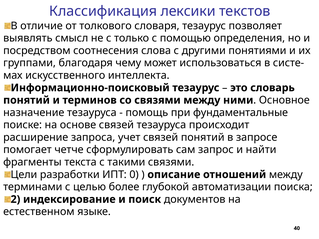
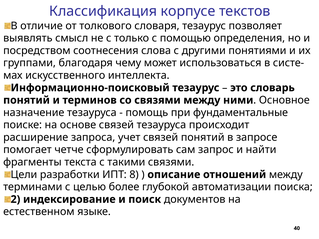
лексики: лексики -> корпусе
0: 0 -> 8
